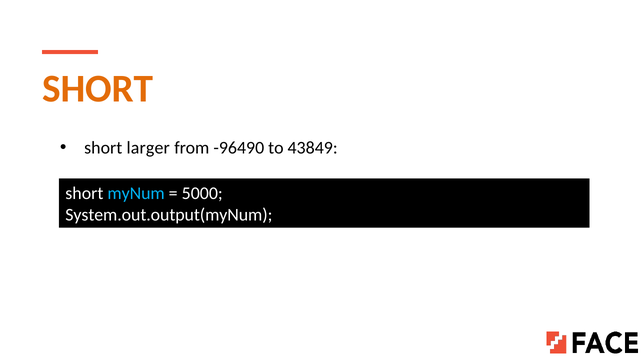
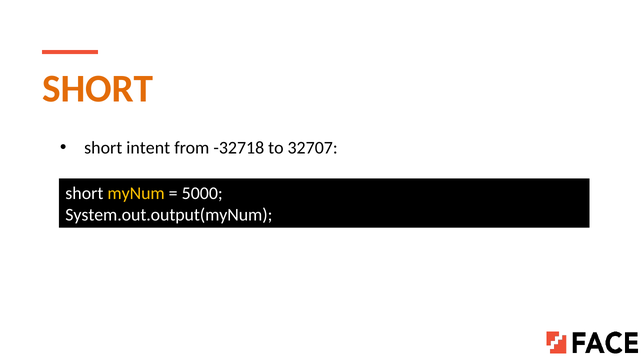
larger: larger -> intent
-96490: -96490 -> -32718
43849: 43849 -> 32707
myNum colour: light blue -> yellow
